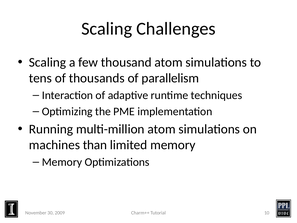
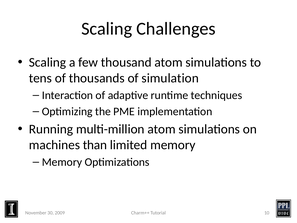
parallelism: parallelism -> simulation
